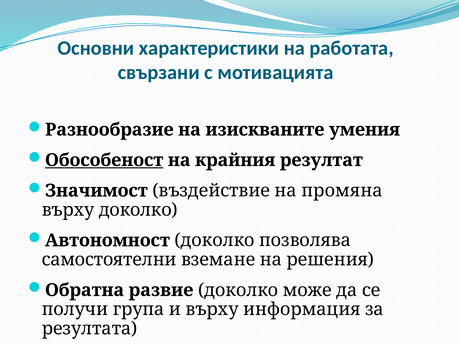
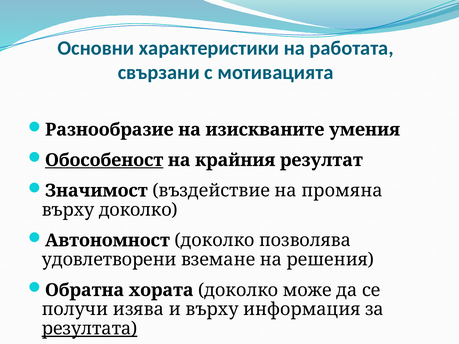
самостоятелни: самостоятелни -> удовлетворени
развие: развие -> хората
група: група -> изява
резултата underline: none -> present
